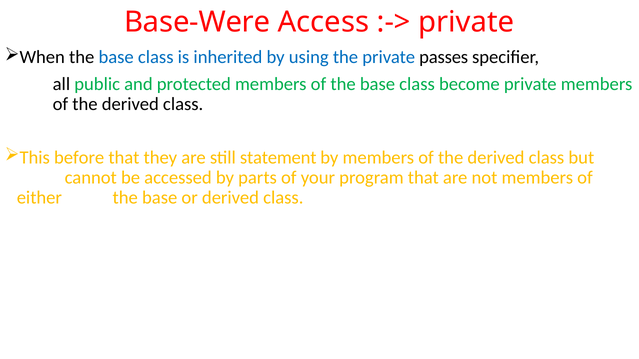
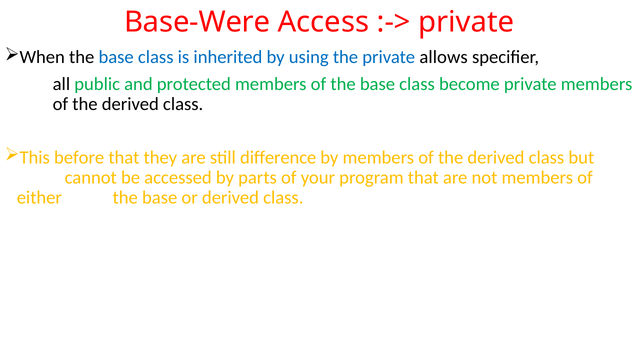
passes: passes -> allows
statement: statement -> difference
